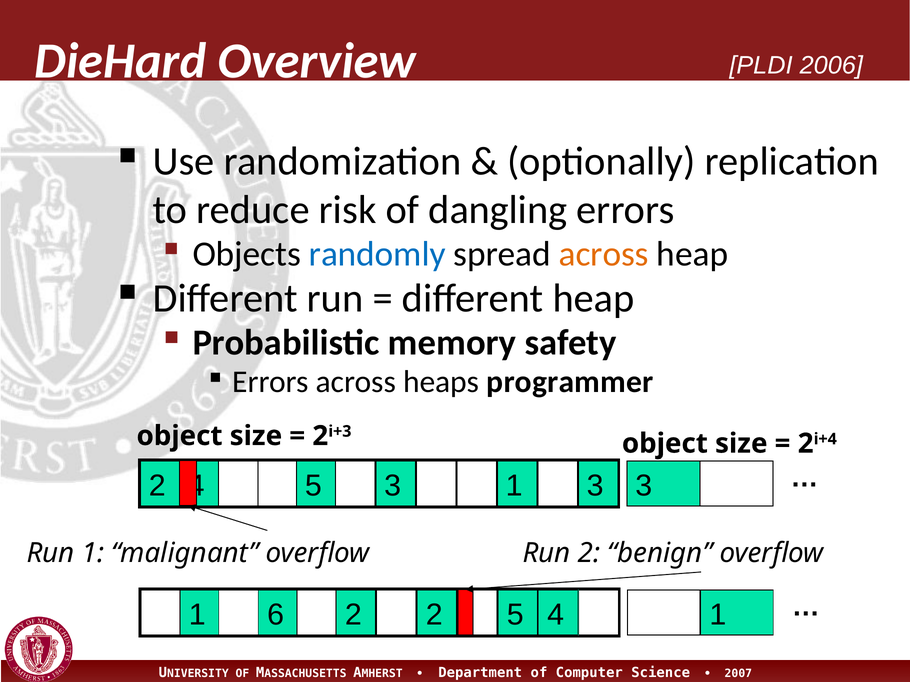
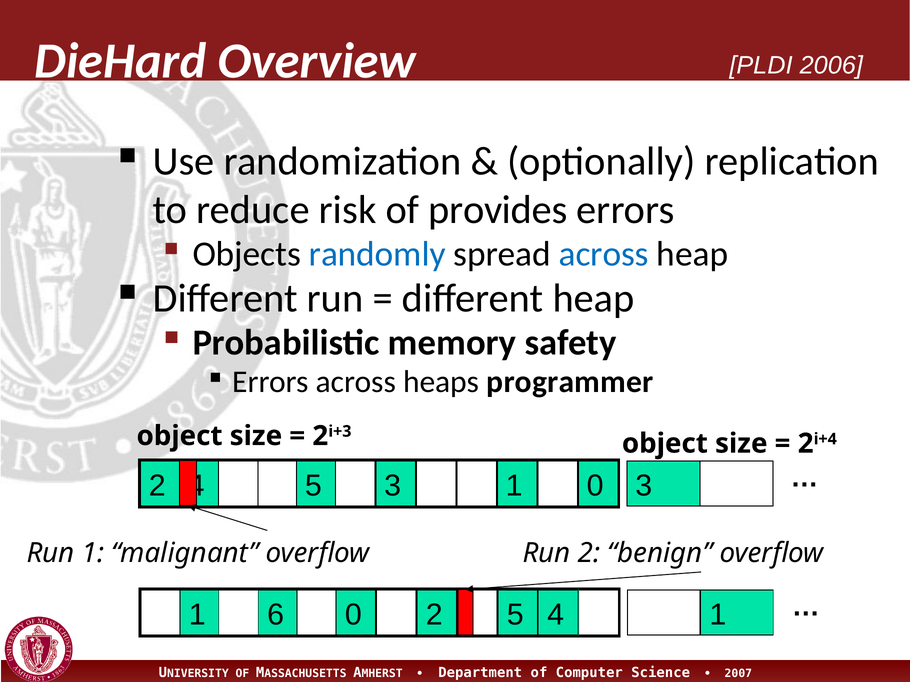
dangling: dangling -> provides
across at (604, 254) colour: orange -> blue
1 3: 3 -> 0
6 2: 2 -> 0
